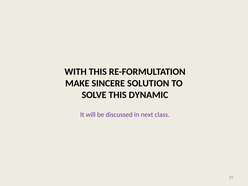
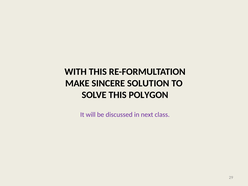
DYNAMIC: DYNAMIC -> POLYGON
